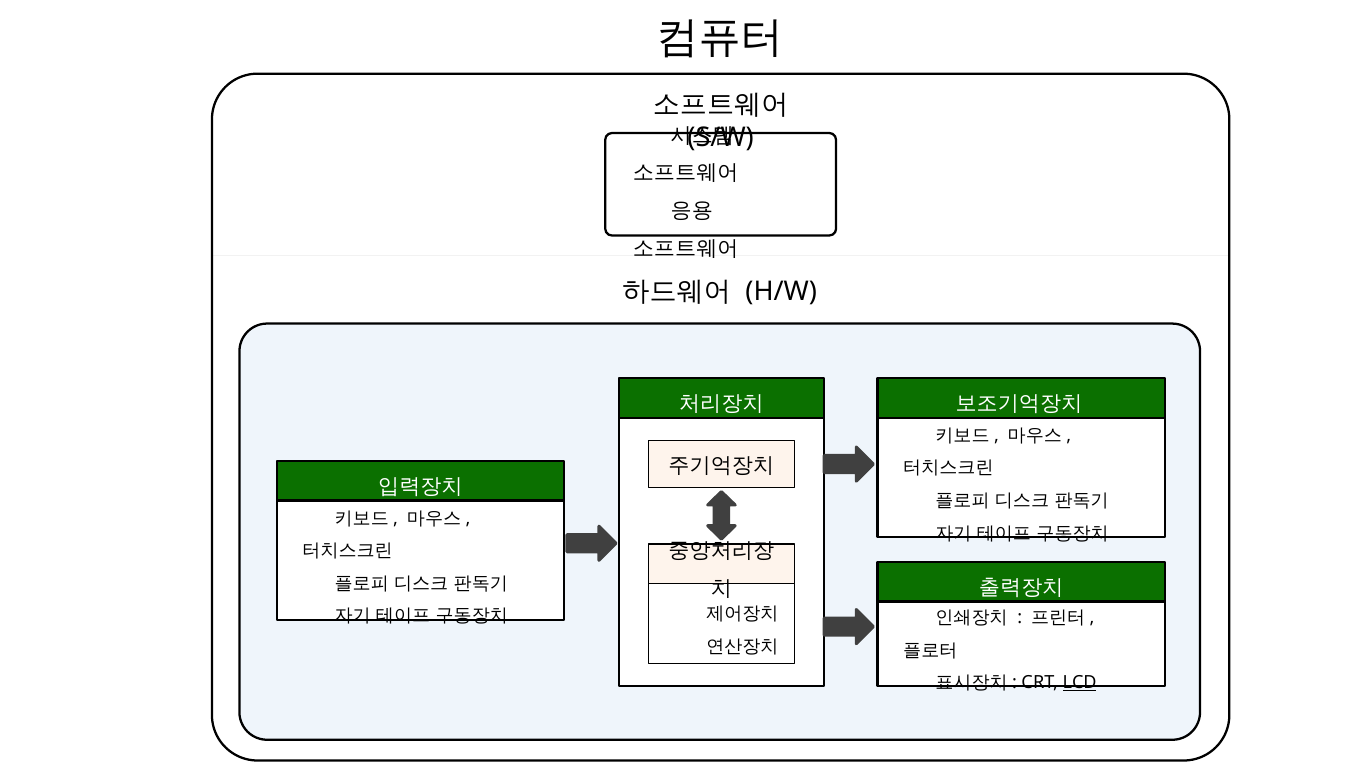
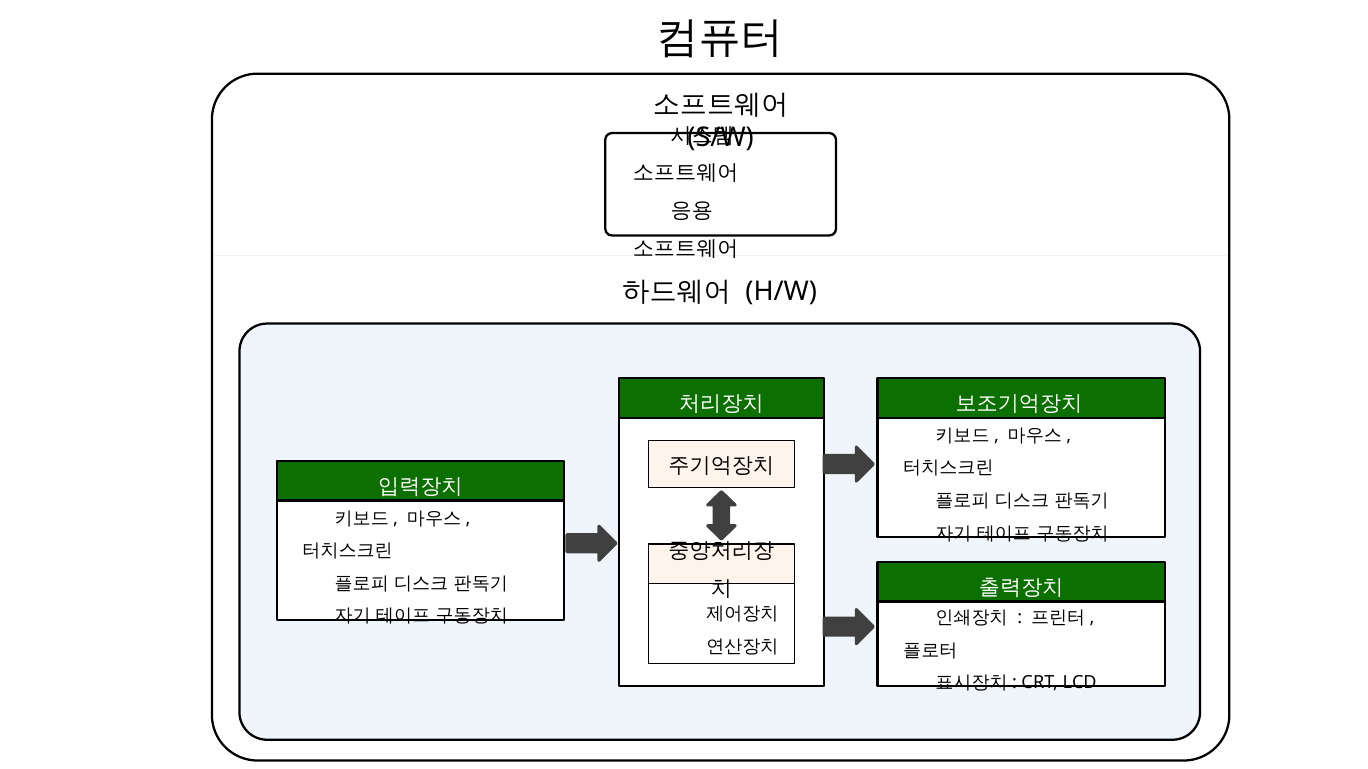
LCD underline: present -> none
